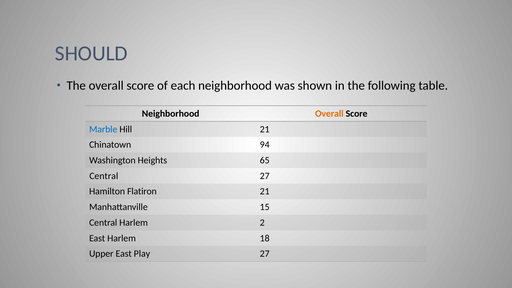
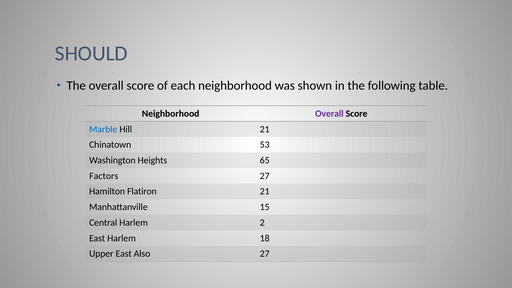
Overall at (329, 114) colour: orange -> purple
94: 94 -> 53
Central at (104, 176): Central -> Factors
Play: Play -> Also
